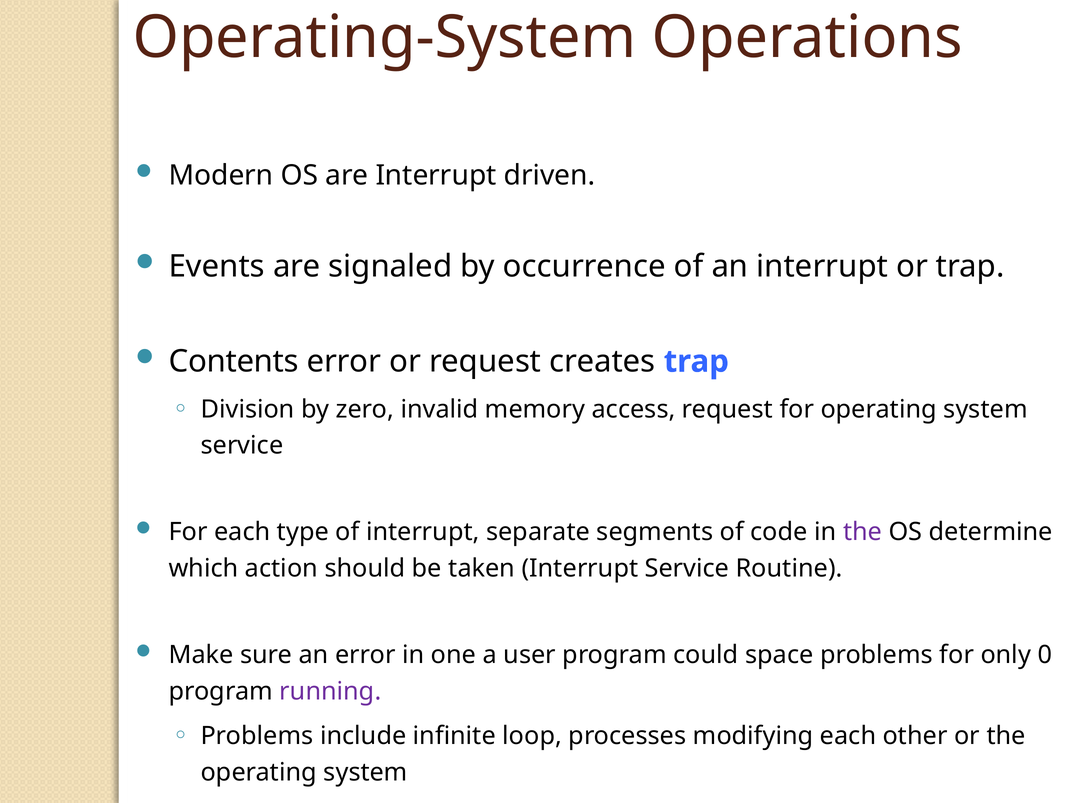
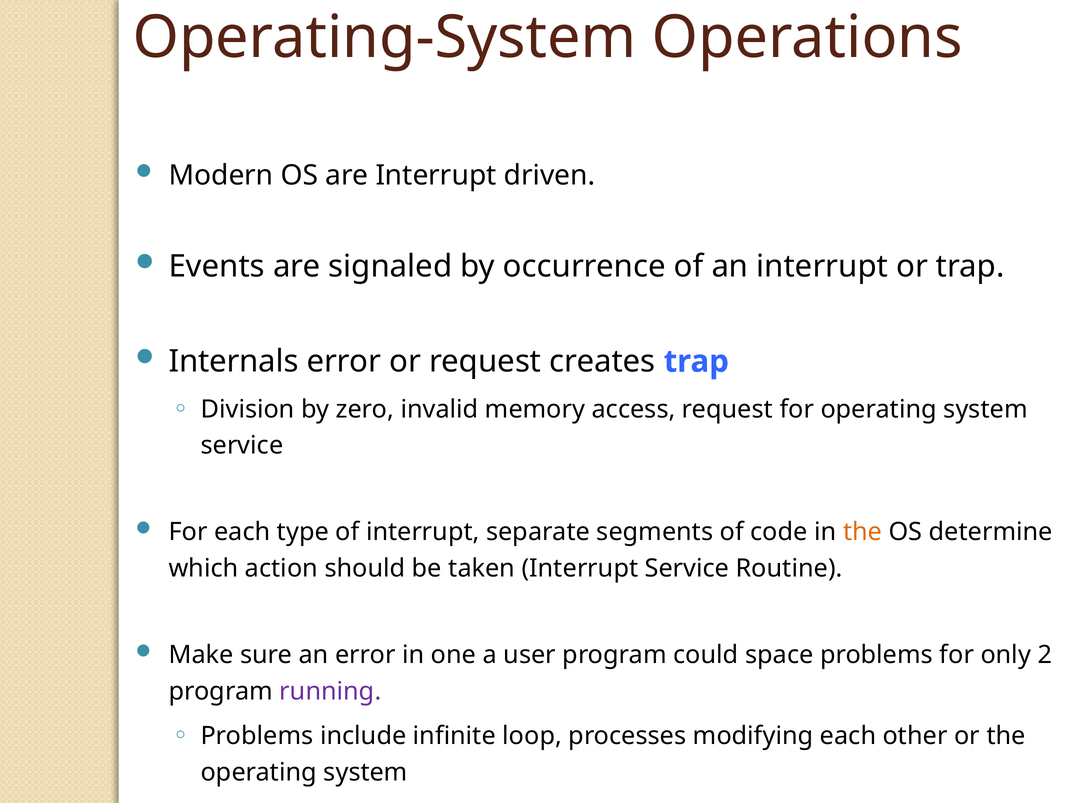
Contents: Contents -> Internals
the at (863, 532) colour: purple -> orange
0: 0 -> 2
